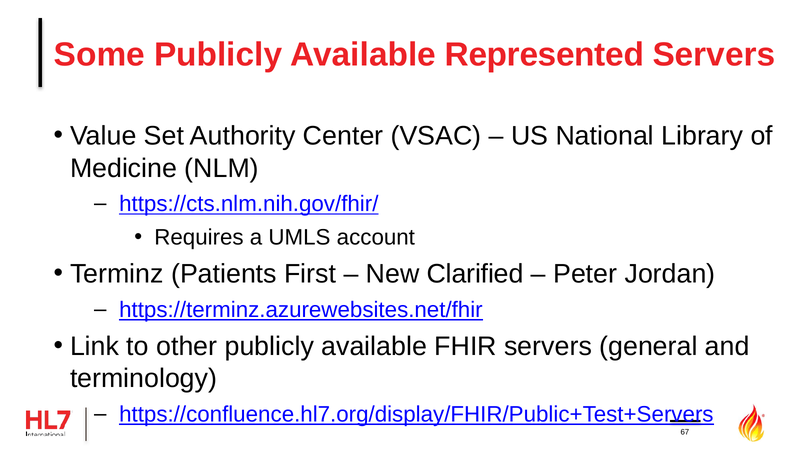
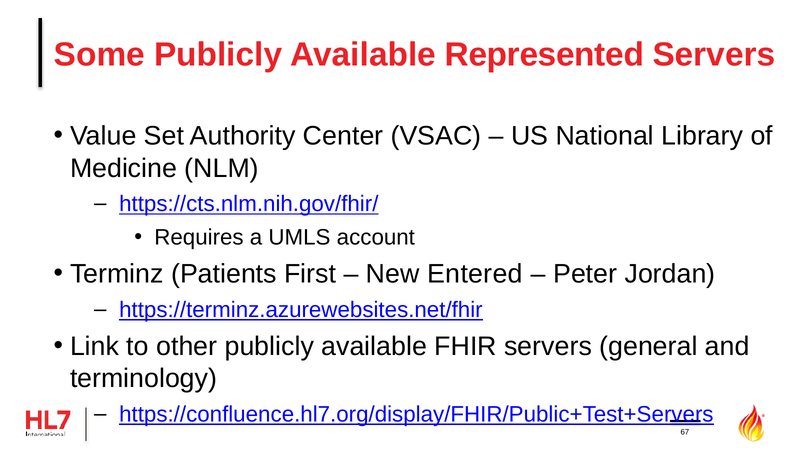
Clarified: Clarified -> Entered
